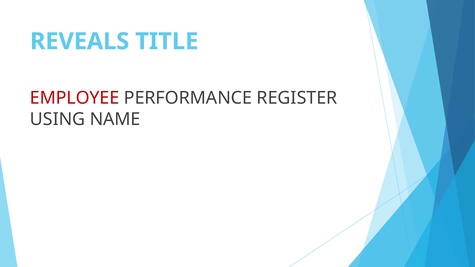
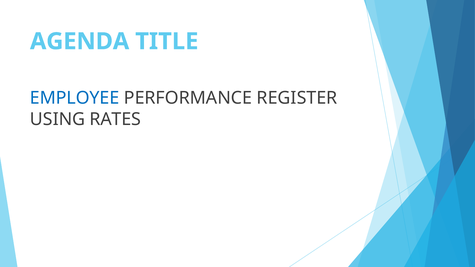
REVEALS: REVEALS -> AGENDA
EMPLOYEE colour: red -> blue
NAME: NAME -> RATES
